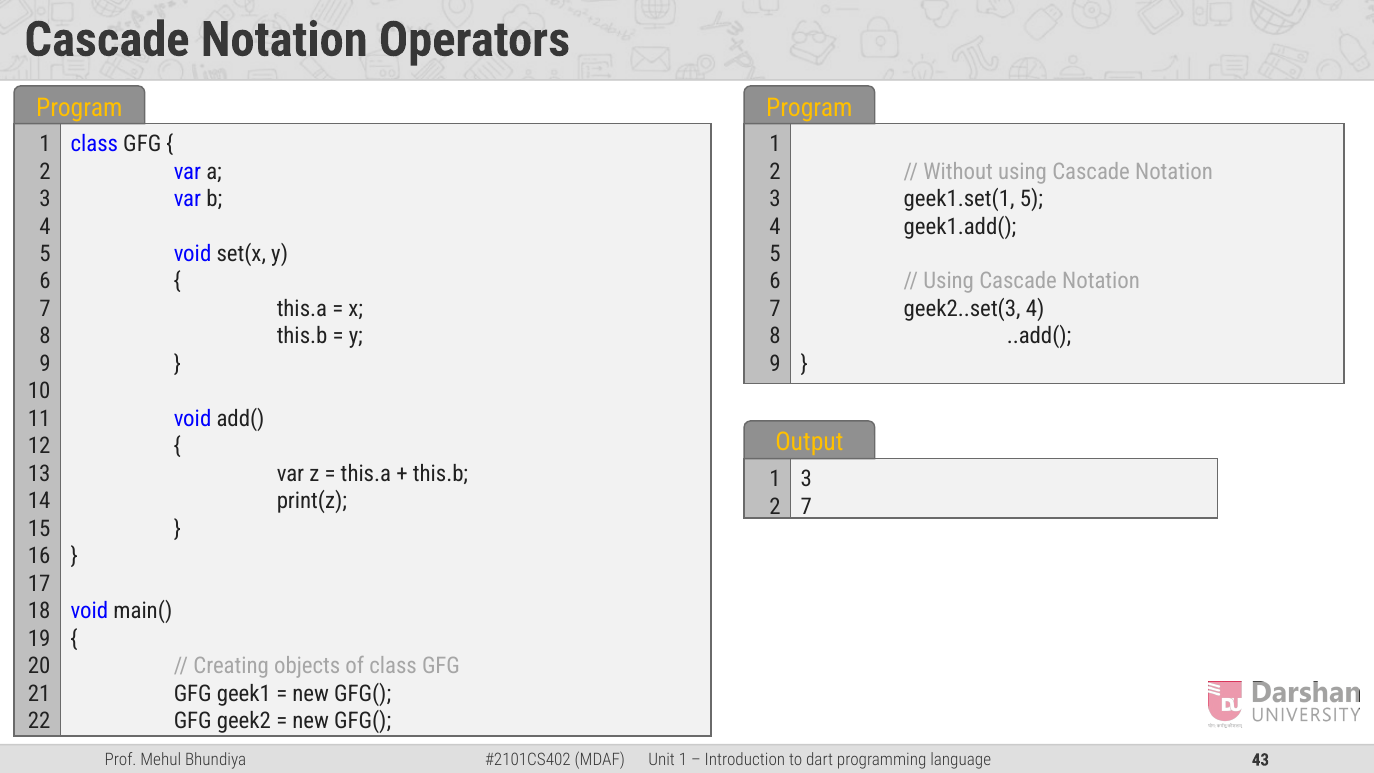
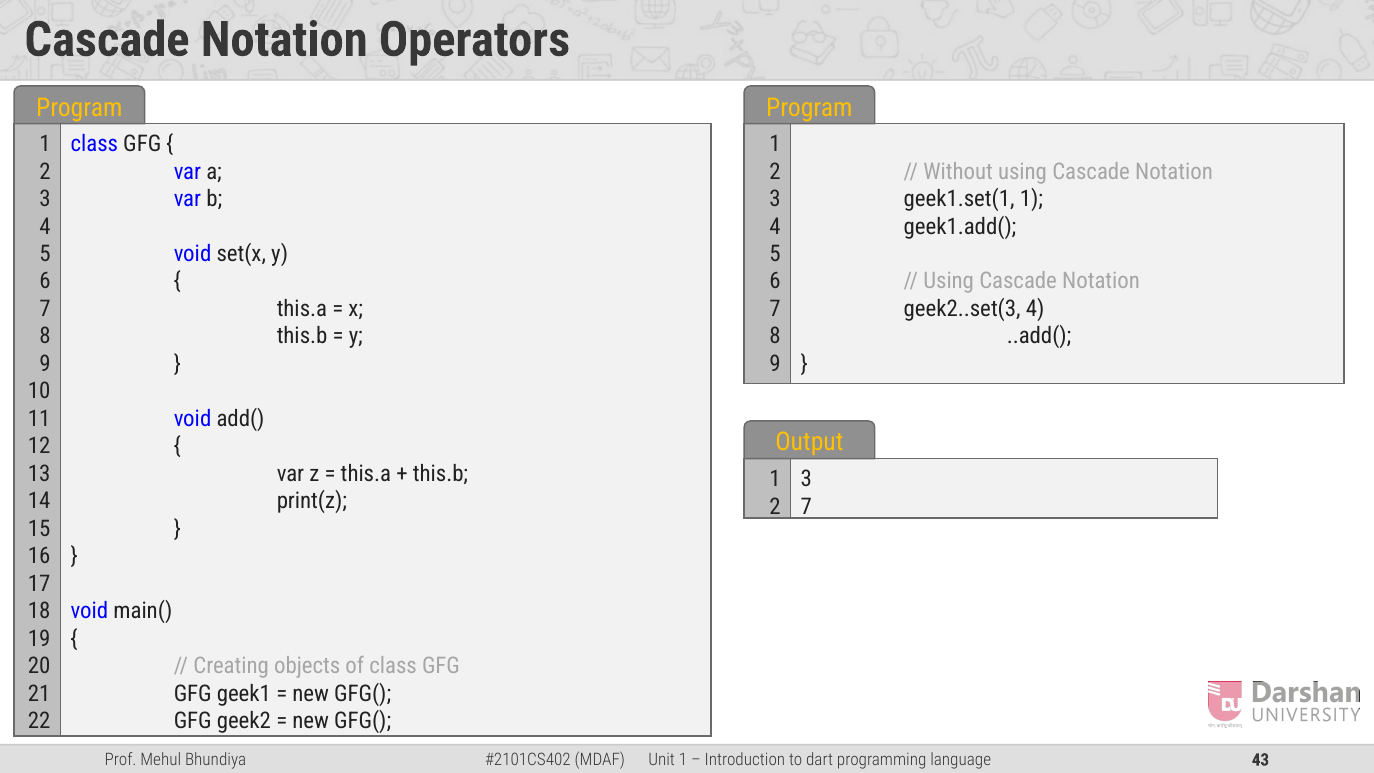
geek1.set(1 5: 5 -> 1
